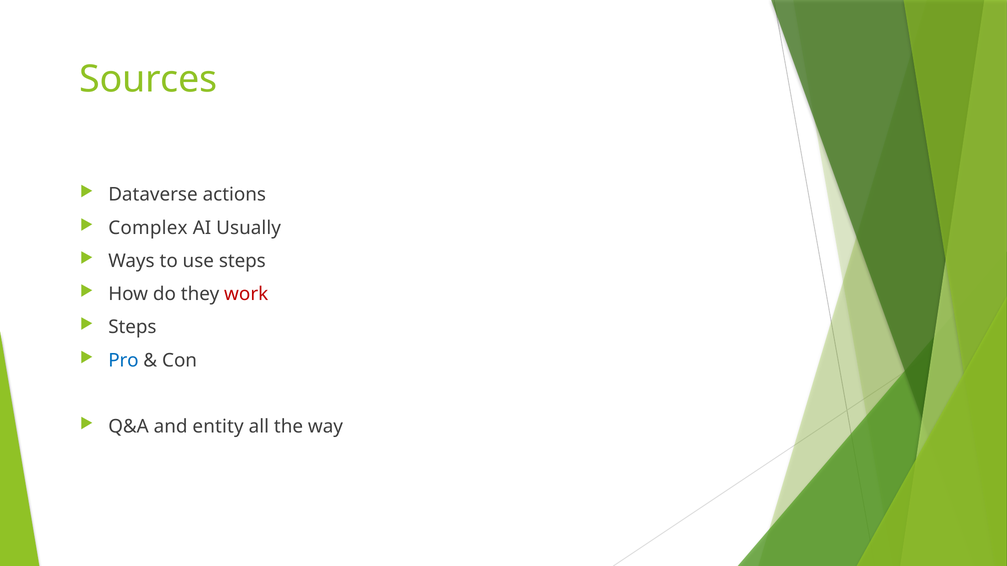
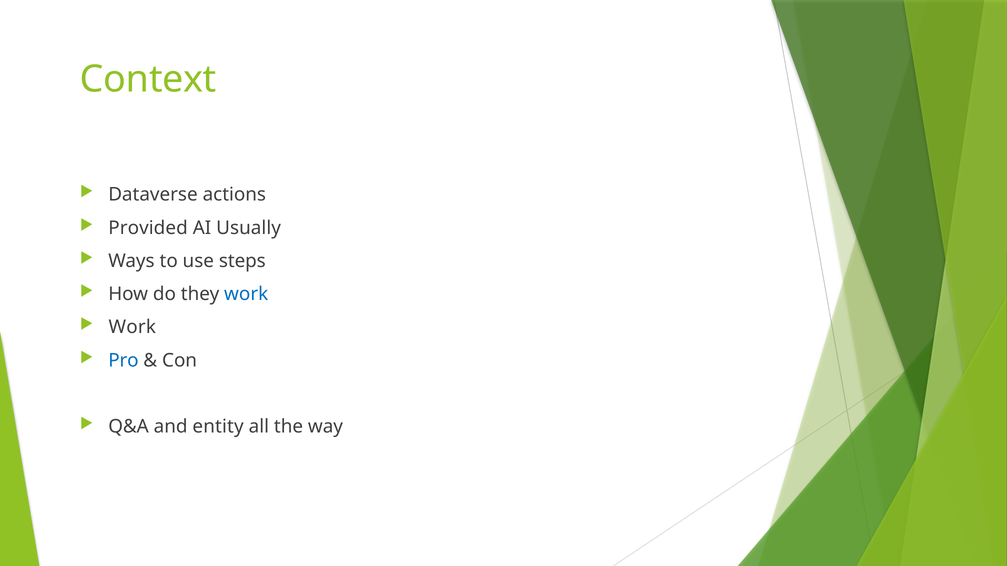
Sources: Sources -> Context
Complex: Complex -> Provided
work at (246, 294) colour: red -> blue
Steps at (132, 328): Steps -> Work
